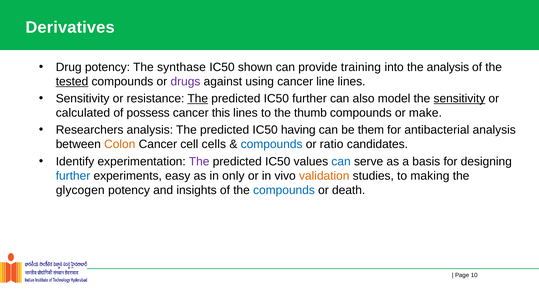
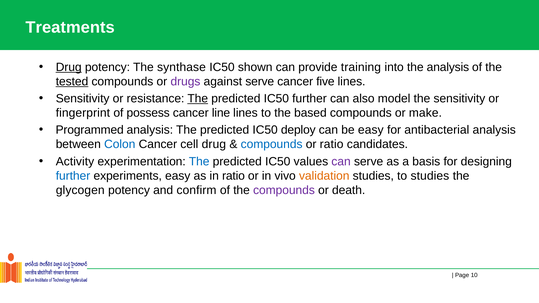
Derivatives: Derivatives -> Treatments
Drug at (69, 67) underline: none -> present
against using: using -> serve
line: line -> five
sensitivity at (459, 99) underline: present -> none
calculated: calculated -> fingerprint
this: this -> line
thumb: thumb -> based
Researchers: Researchers -> Programmed
having: having -> deploy
be them: them -> easy
Colon colour: orange -> blue
cell cells: cells -> drug
Identify: Identify -> Activity
The at (199, 162) colour: purple -> blue
can at (341, 162) colour: blue -> purple
in only: only -> ratio
to making: making -> studies
insights: insights -> confirm
compounds at (284, 190) colour: blue -> purple
